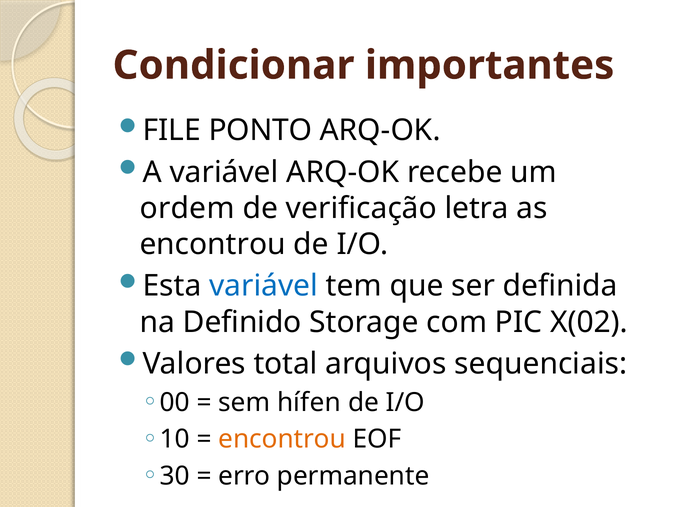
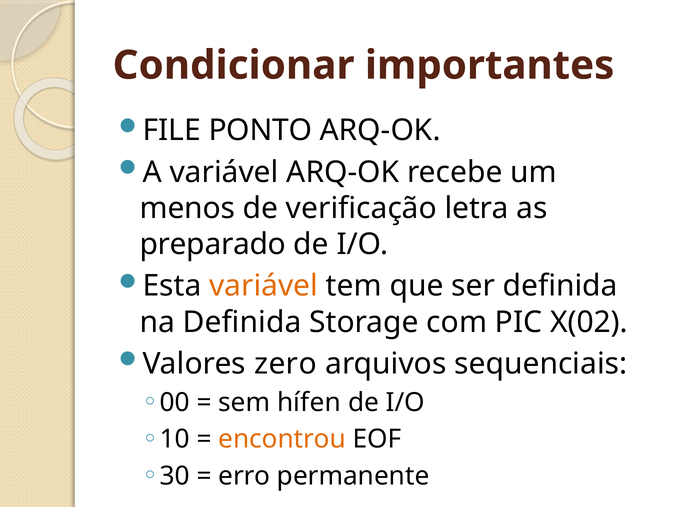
ordem: ordem -> menos
encontrou at (213, 244): encontrou -> preparado
variável at (264, 286) colour: blue -> orange
na Definido: Definido -> Definida
total: total -> zero
